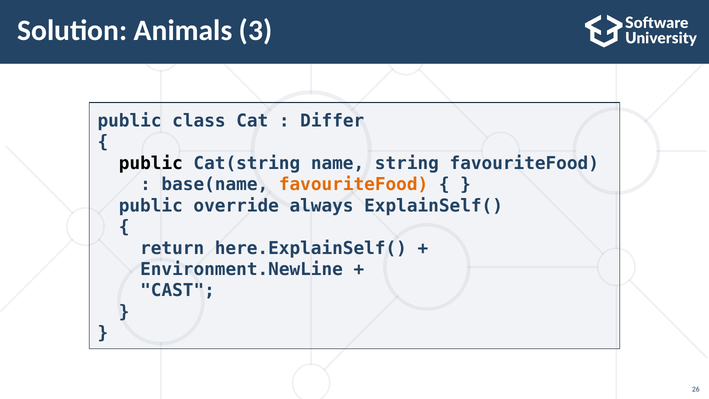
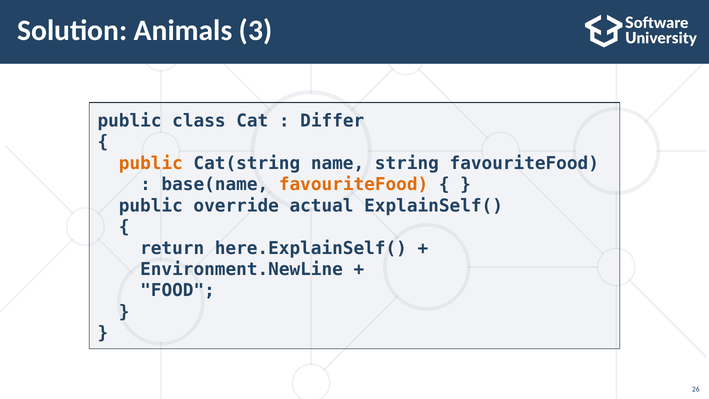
public at (151, 163) colour: black -> orange
always: always -> actual
CAST: CAST -> FOOD
